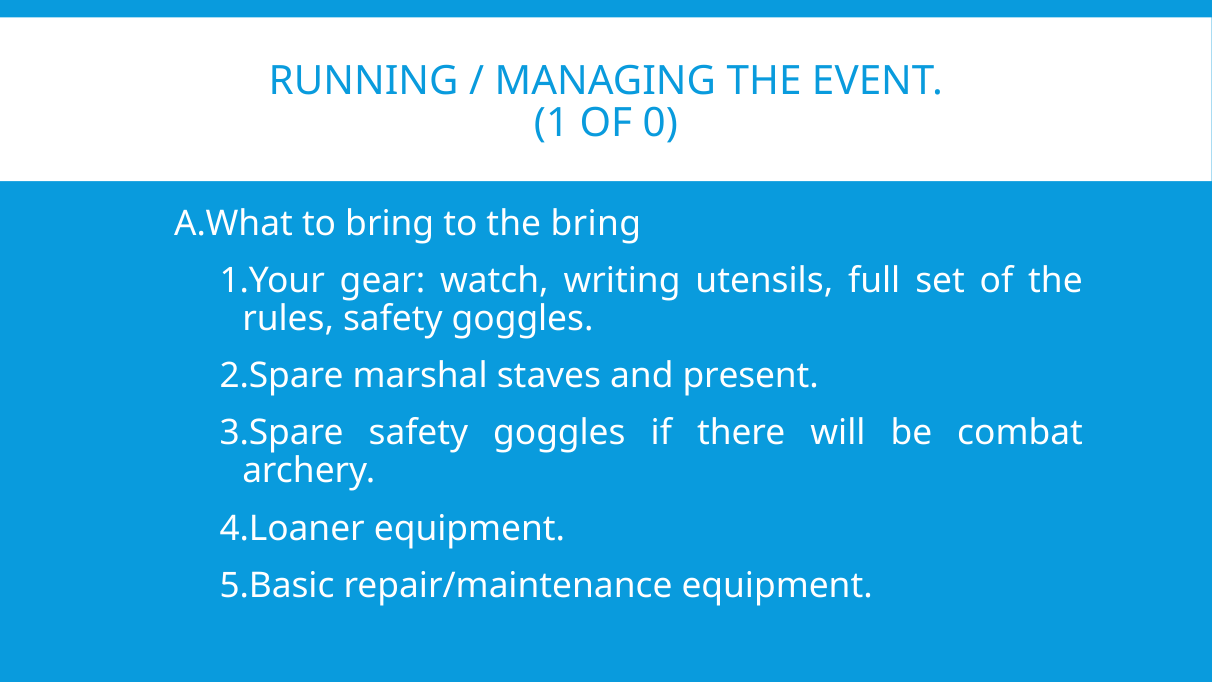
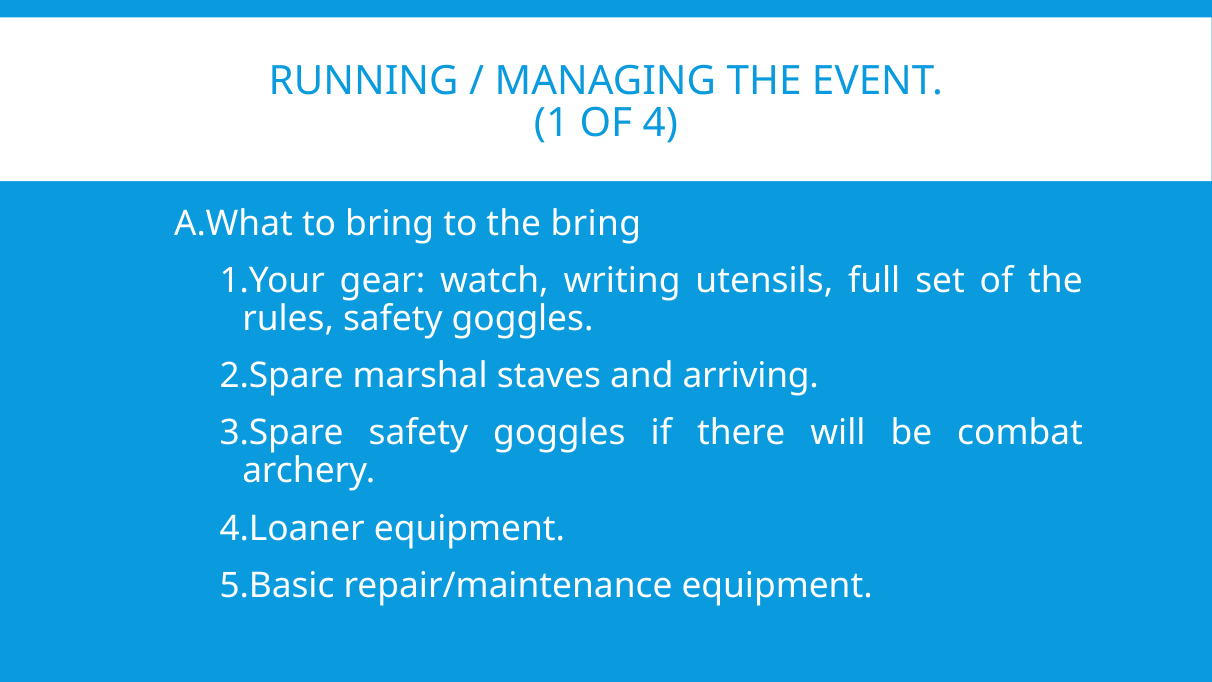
0: 0 -> 4
present: present -> arriving
